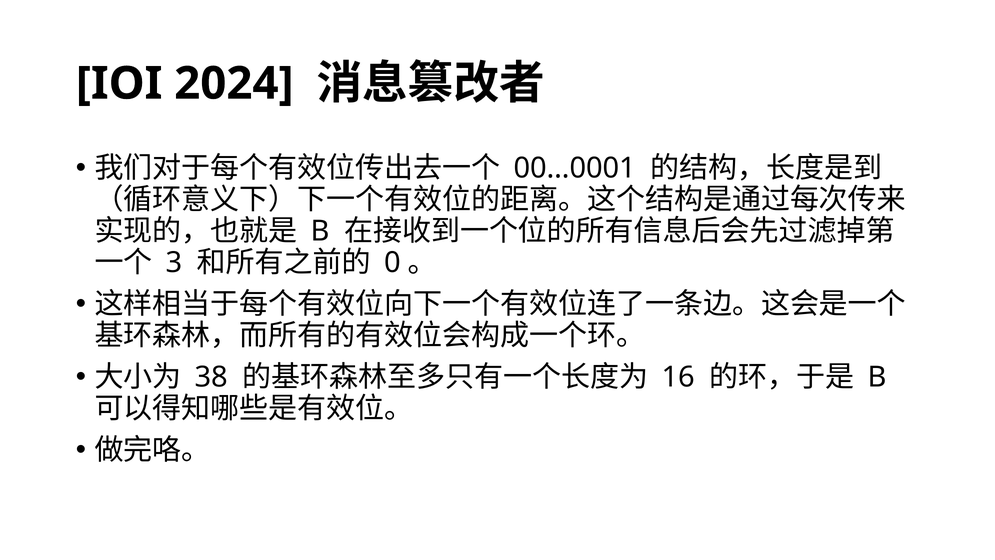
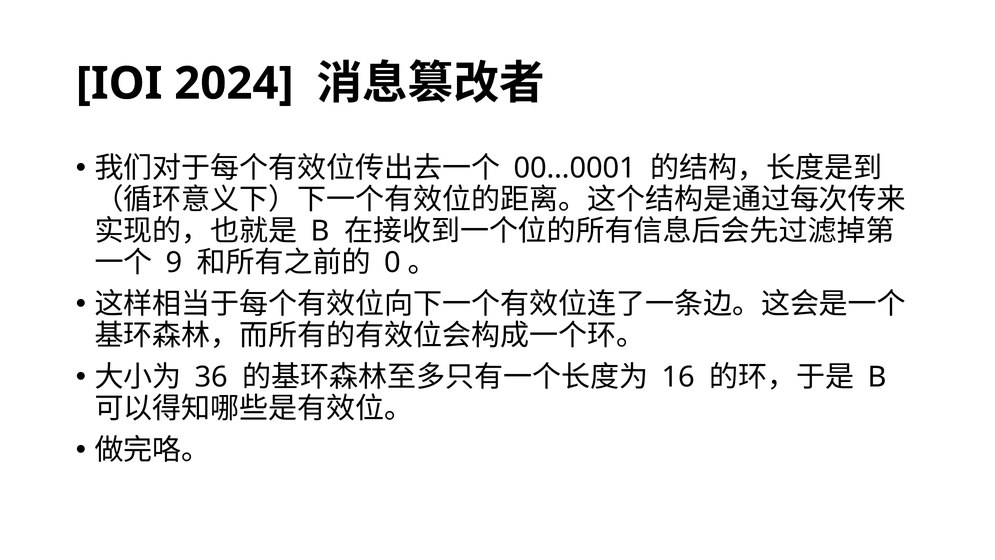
3: 3 -> 9
38: 38 -> 36
